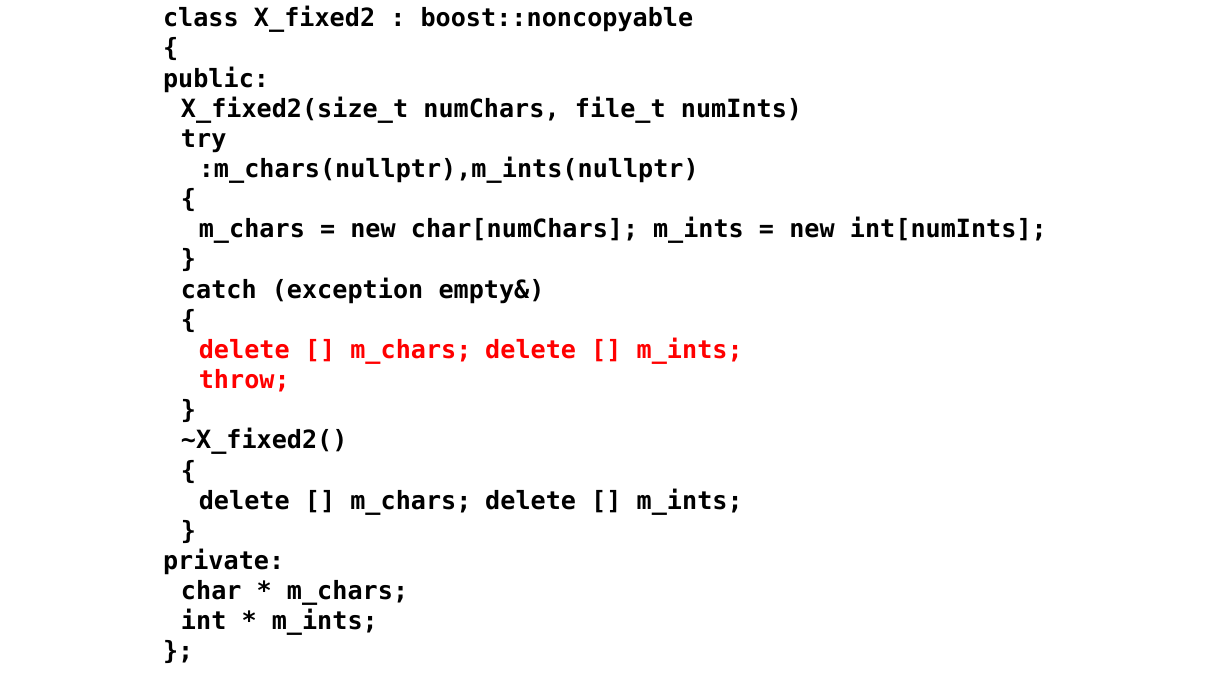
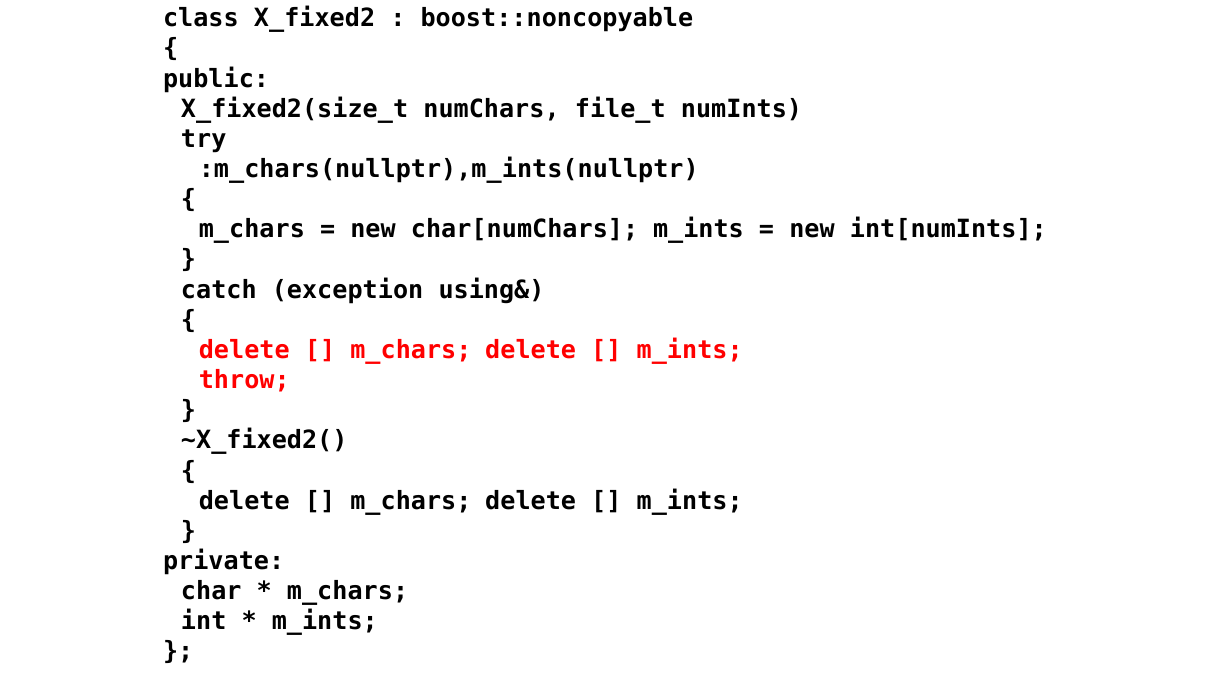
empty&: empty& -> using&
